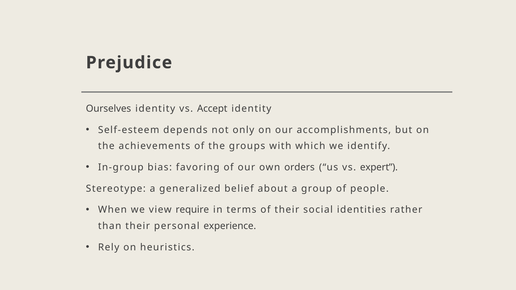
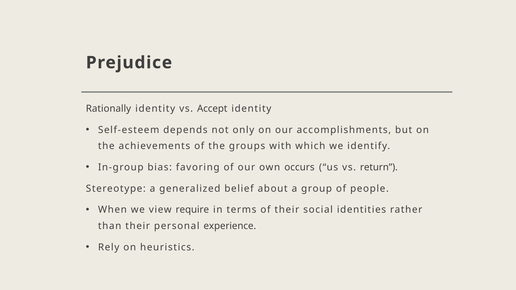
Ourselves: Ourselves -> Rationally
orders: orders -> occurs
expert: expert -> return
